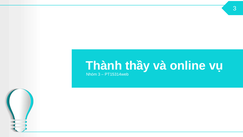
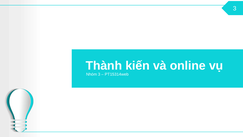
thầy: thầy -> kiến
